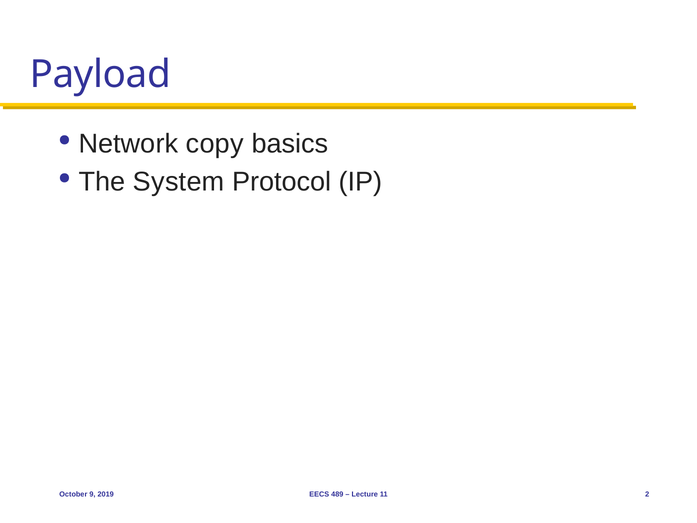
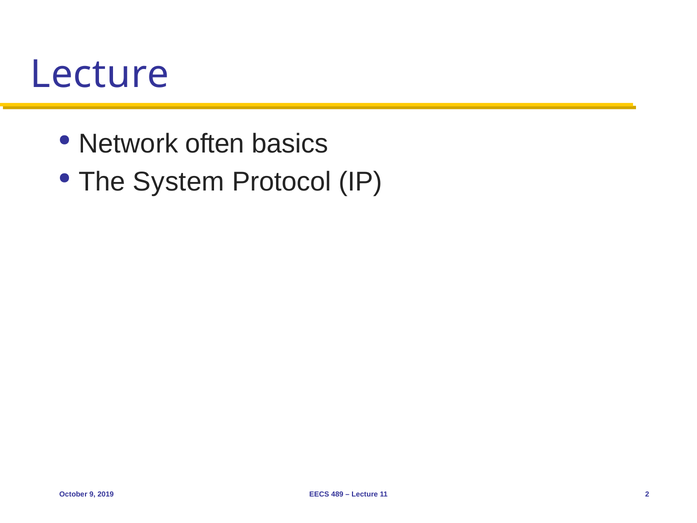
Payload at (100, 75): Payload -> Lecture
copy: copy -> often
